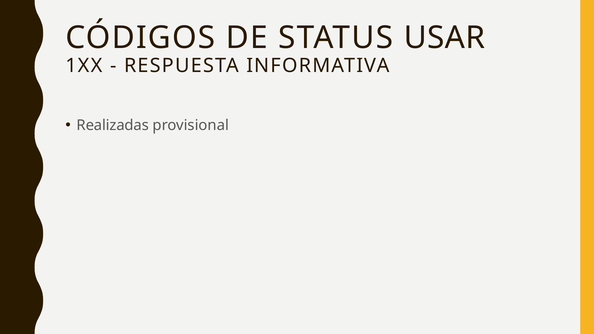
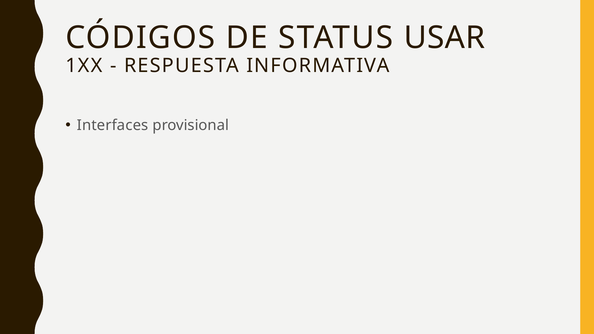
Realizadas: Realizadas -> Interfaces
